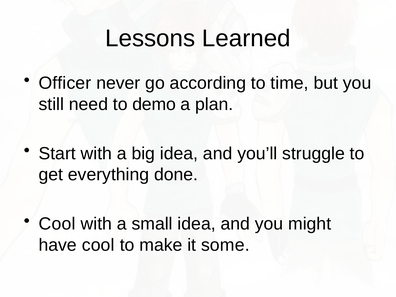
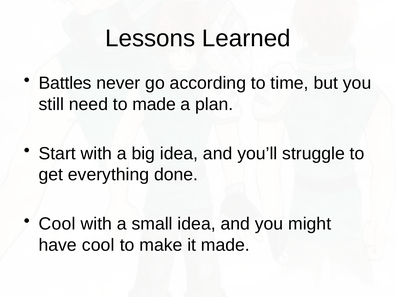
Officer: Officer -> Battles
to demo: demo -> made
it some: some -> made
